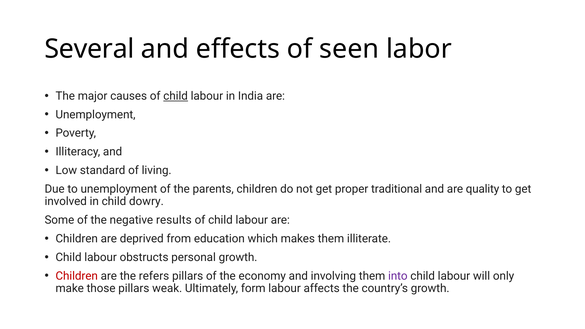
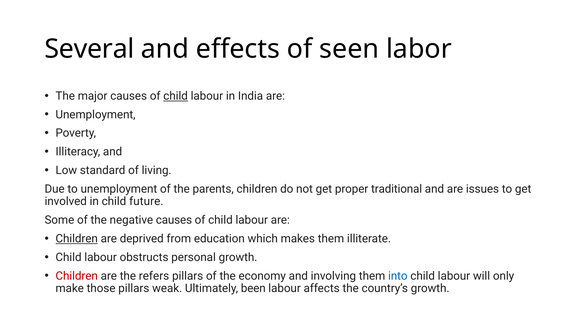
quality: quality -> issues
dowry: dowry -> future
negative results: results -> causes
Children at (77, 239) underline: none -> present
into colour: purple -> blue
form: form -> been
